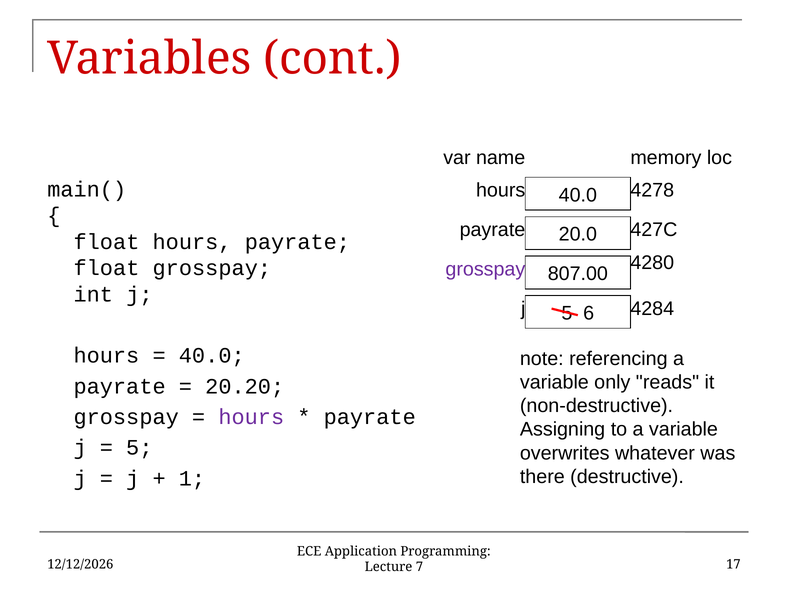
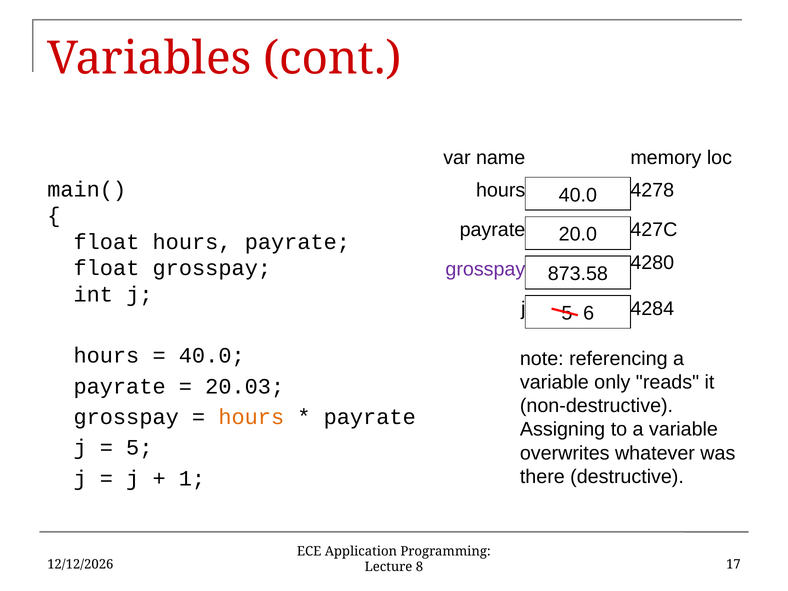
807.00: 807.00 -> 873.58
20.20: 20.20 -> 20.03
hours at (251, 417) colour: purple -> orange
7: 7 -> 8
